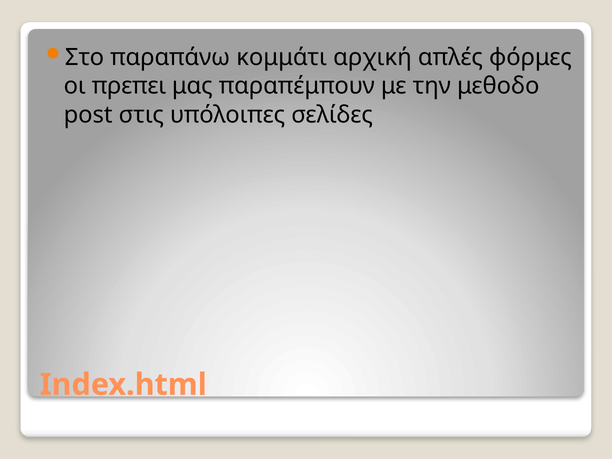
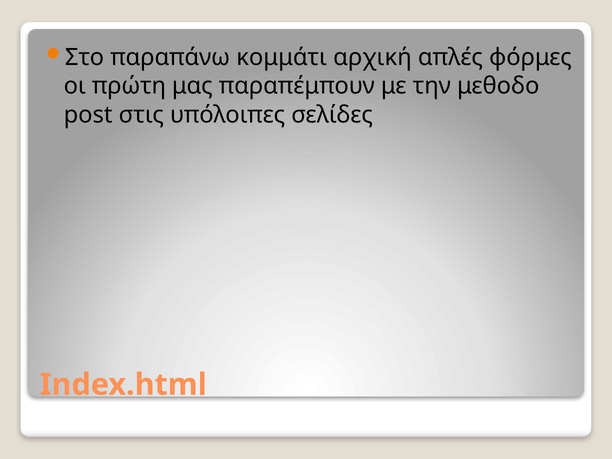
πρεπει: πρεπει -> πρώτη
